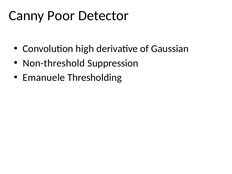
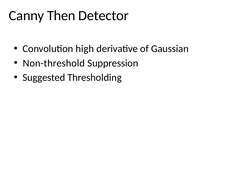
Poor: Poor -> Then
Emanuele: Emanuele -> Suggested
